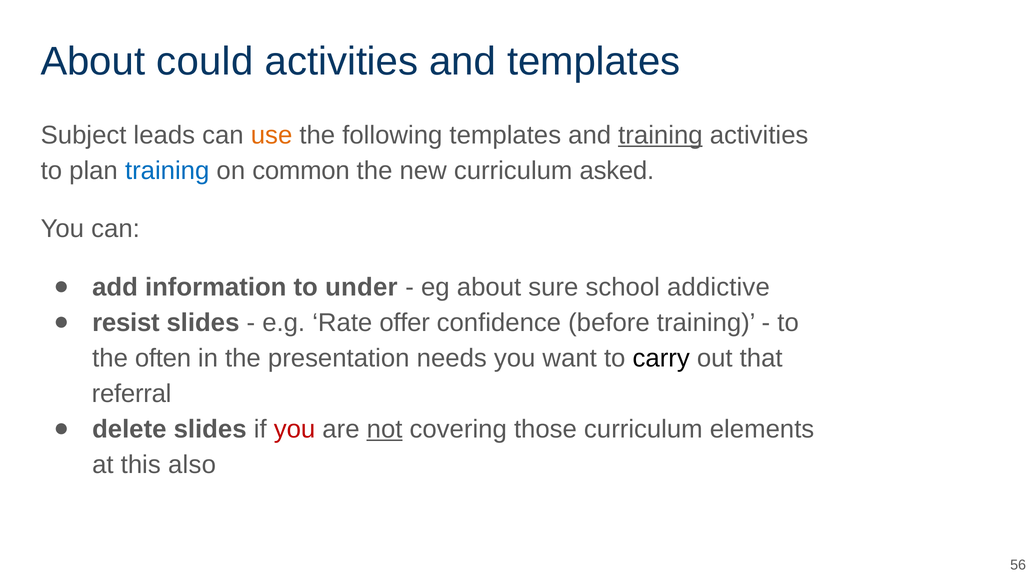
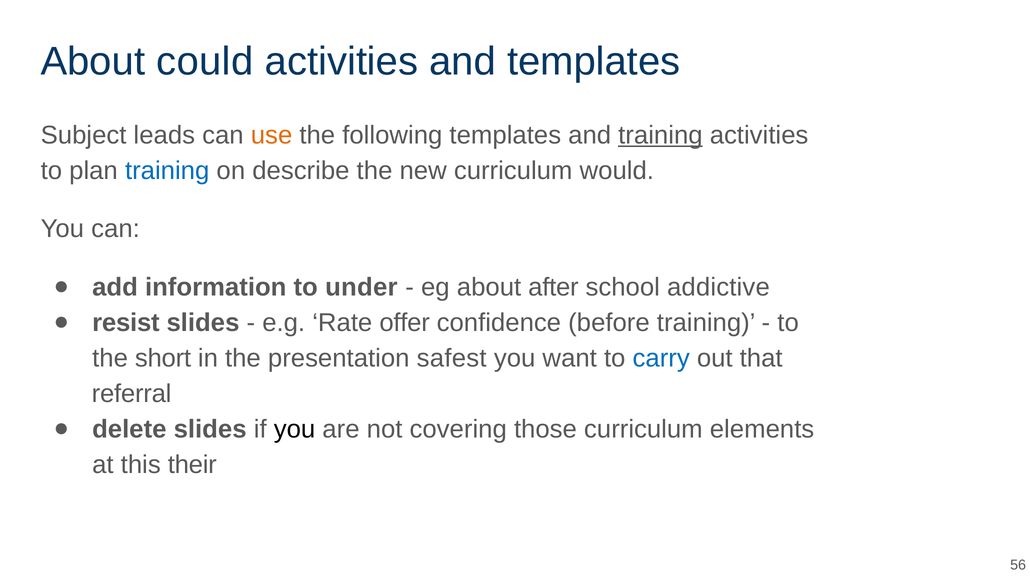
common: common -> describe
asked: asked -> would
sure: sure -> after
often: often -> short
needs: needs -> safest
carry colour: black -> blue
you at (295, 430) colour: red -> black
not underline: present -> none
also: also -> their
